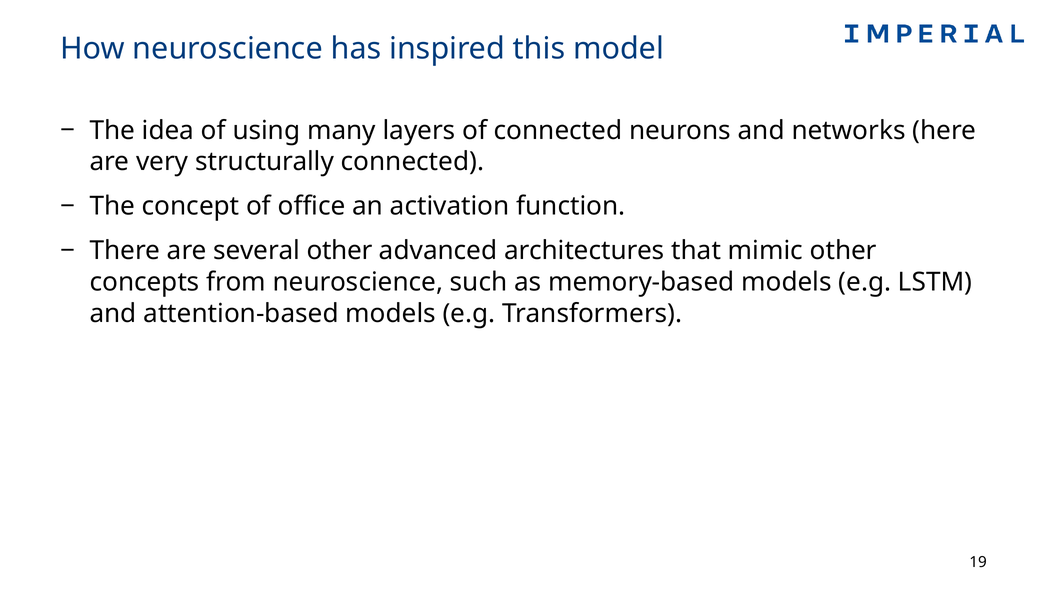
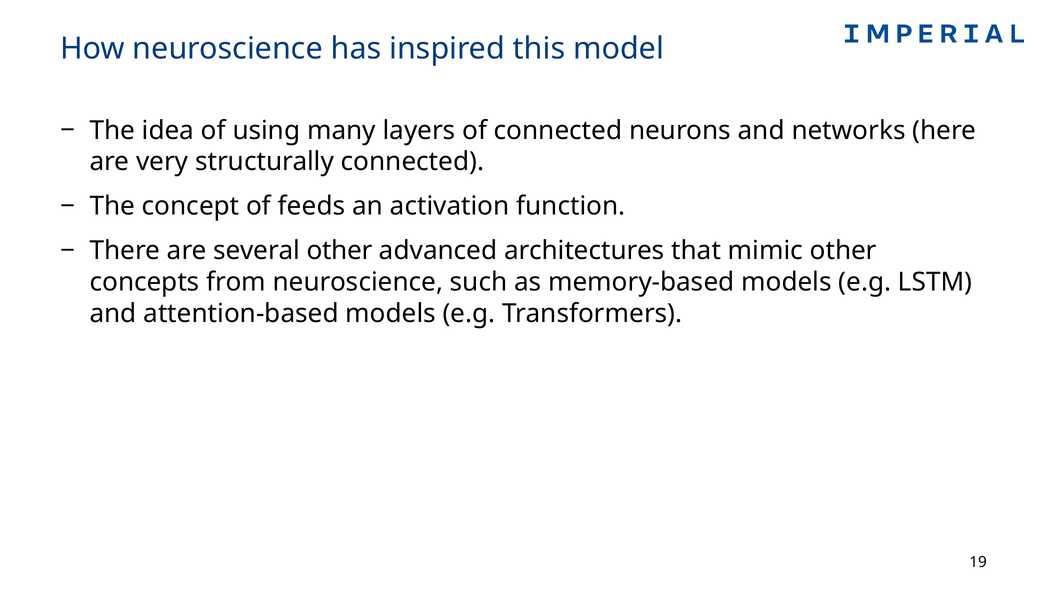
office: office -> feeds
